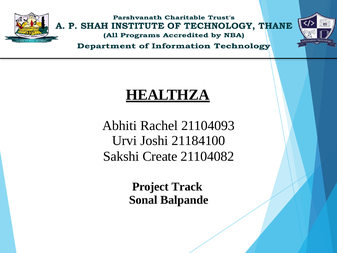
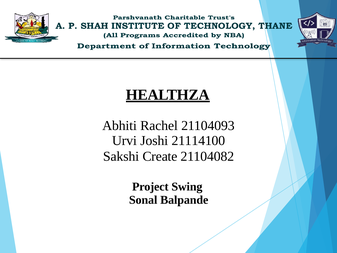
21184100: 21184100 -> 21114100
Track: Track -> Swing
